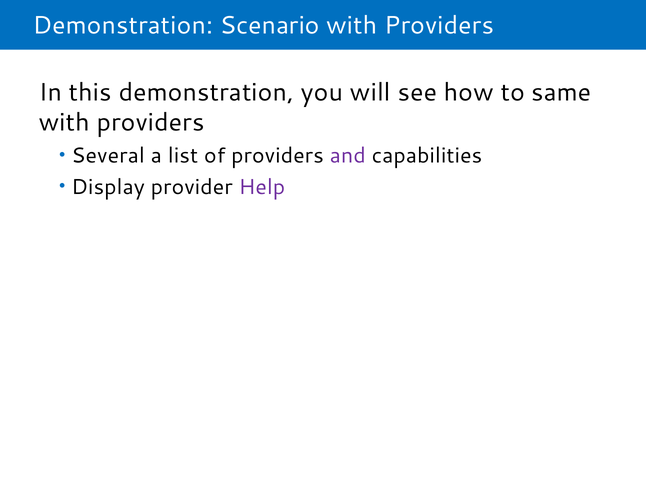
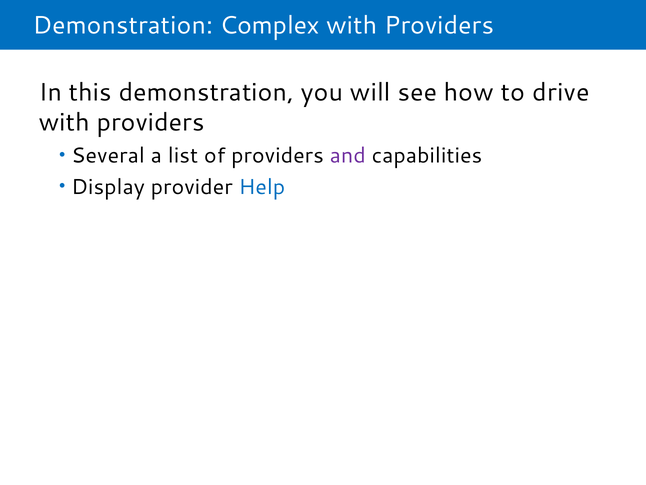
Scenario: Scenario -> Complex
same: same -> drive
Help colour: purple -> blue
